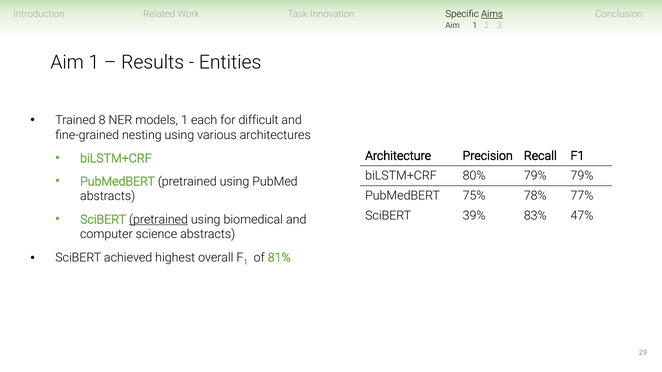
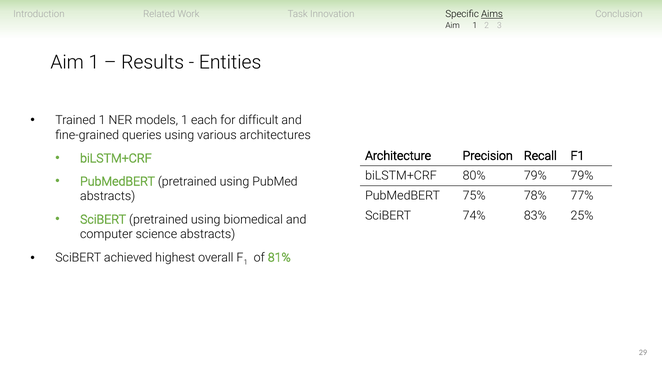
Trained 8: 8 -> 1
nesting: nesting -> queries
39%: 39% -> 74%
47%: 47% -> 25%
pretrained at (159, 220) underline: present -> none
